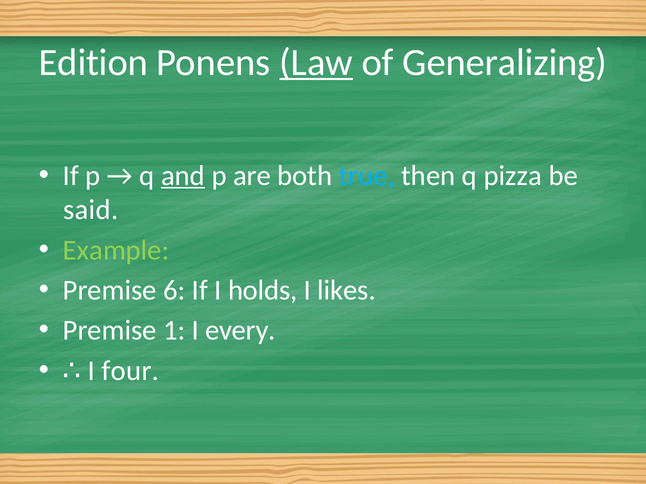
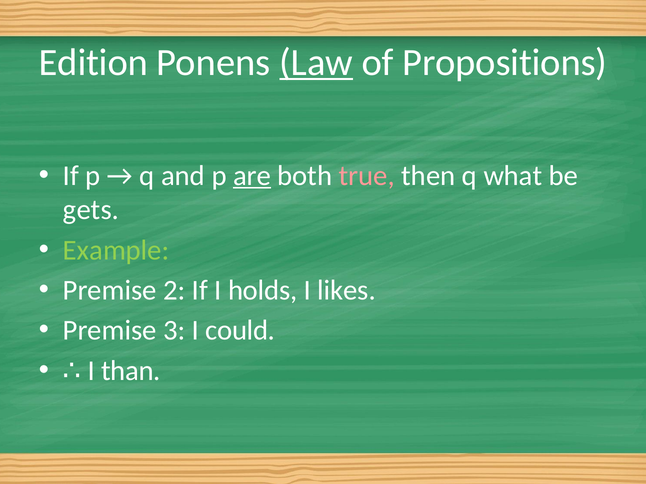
Generalizing: Generalizing -> Propositions
and underline: present -> none
are underline: none -> present
true colour: light blue -> pink
pizza: pizza -> what
said: said -> gets
6: 6 -> 2
1: 1 -> 3
every: every -> could
four: four -> than
